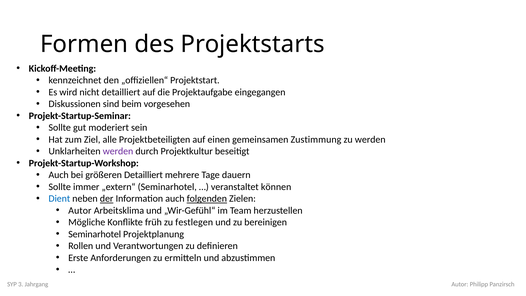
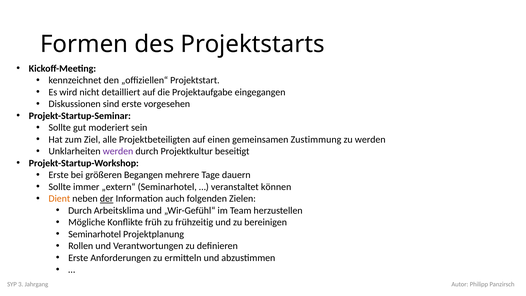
sind beim: beim -> erste
Auch at (59, 175): Auch -> Erste
größeren Detailliert: Detailliert -> Begangen
Dient colour: blue -> orange
folgenden underline: present -> none
Autor at (80, 210): Autor -> Durch
festlegen: festlegen -> frühzeitig
